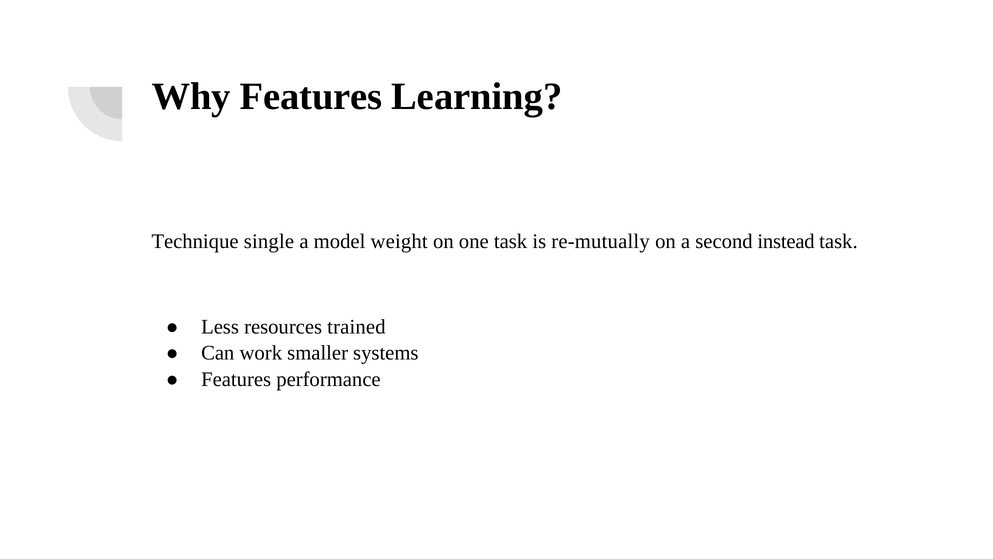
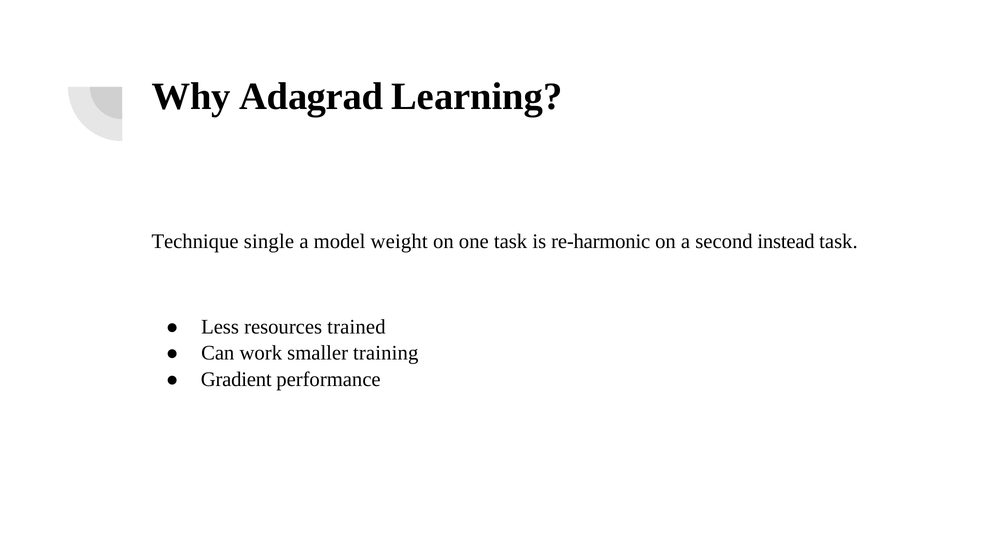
Why Features: Features -> Adagrad
re-mutually: re-mutually -> re-harmonic
systems: systems -> training
Features at (236, 379): Features -> Gradient
